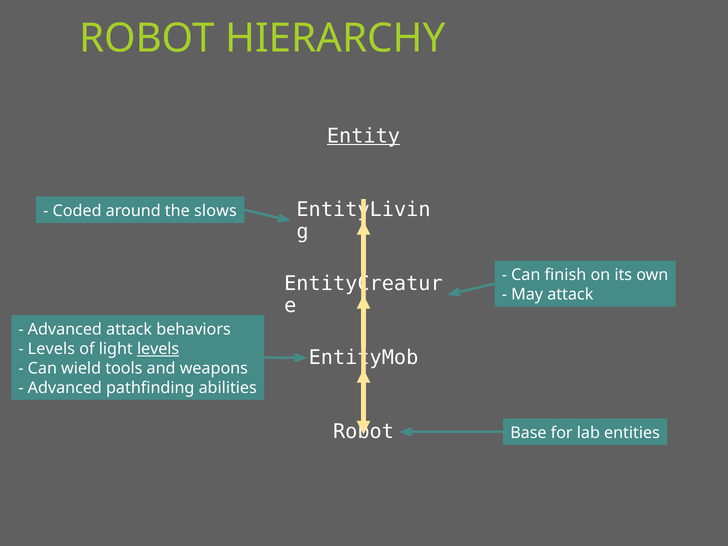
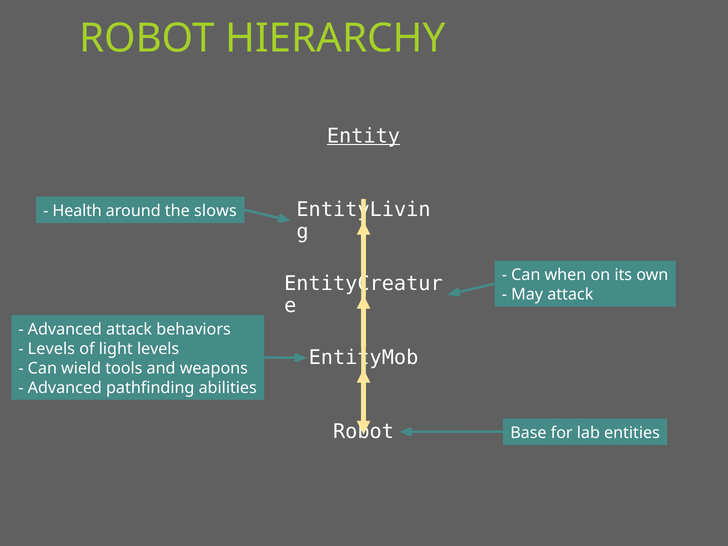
Coded: Coded -> Health
finish: finish -> when
levels at (158, 349) underline: present -> none
